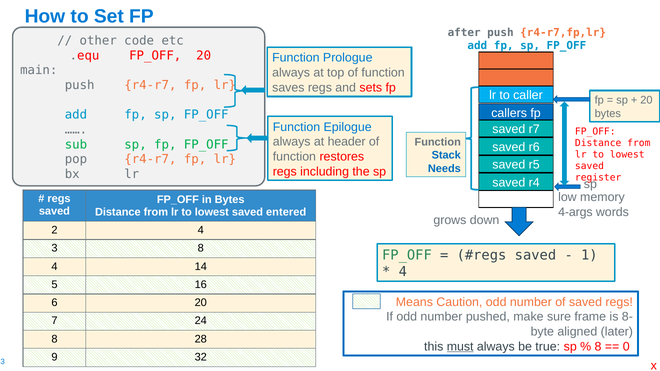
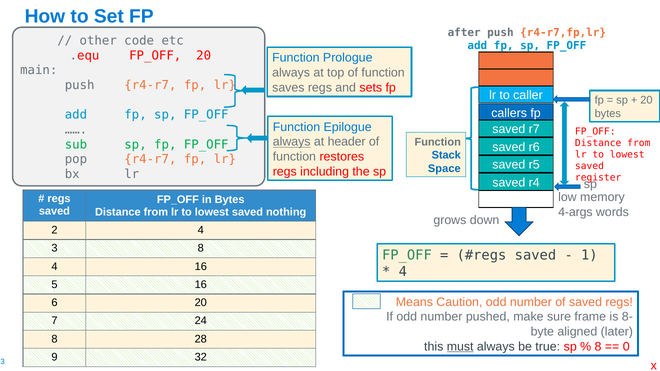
always at (292, 142) underline: none -> present
Needs: Needs -> Space
entered: entered -> nothing
4 14: 14 -> 16
